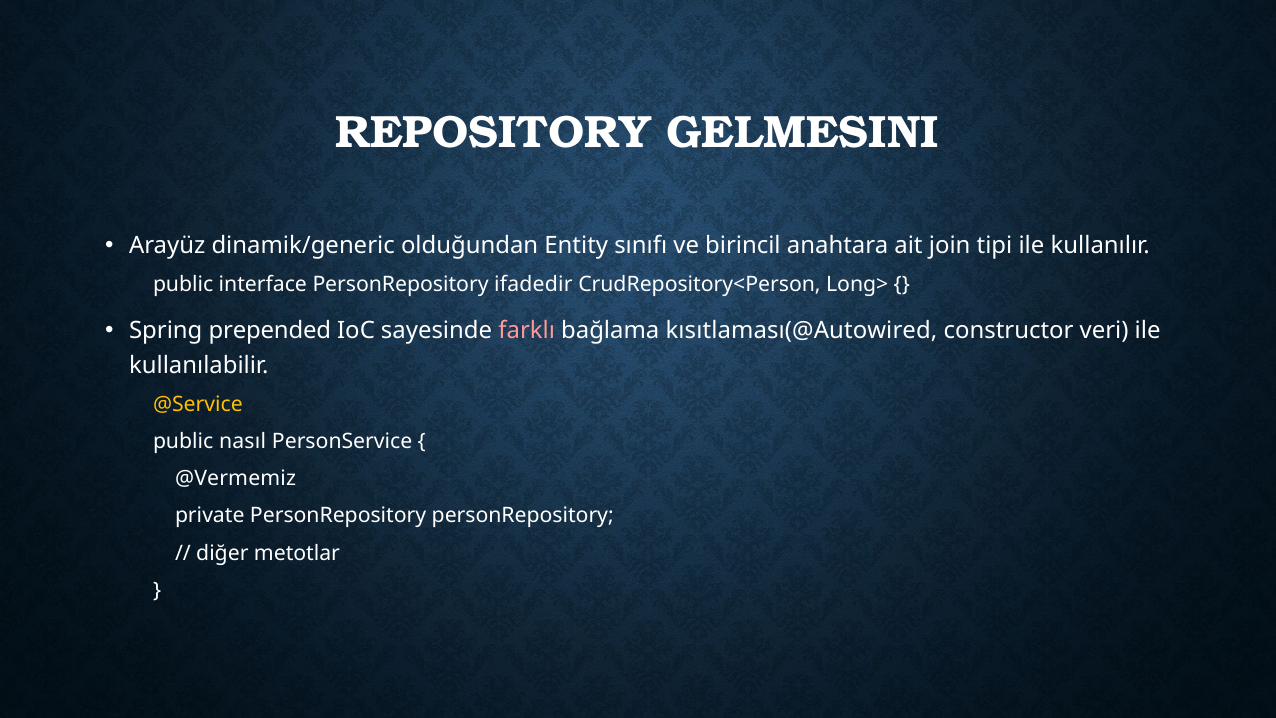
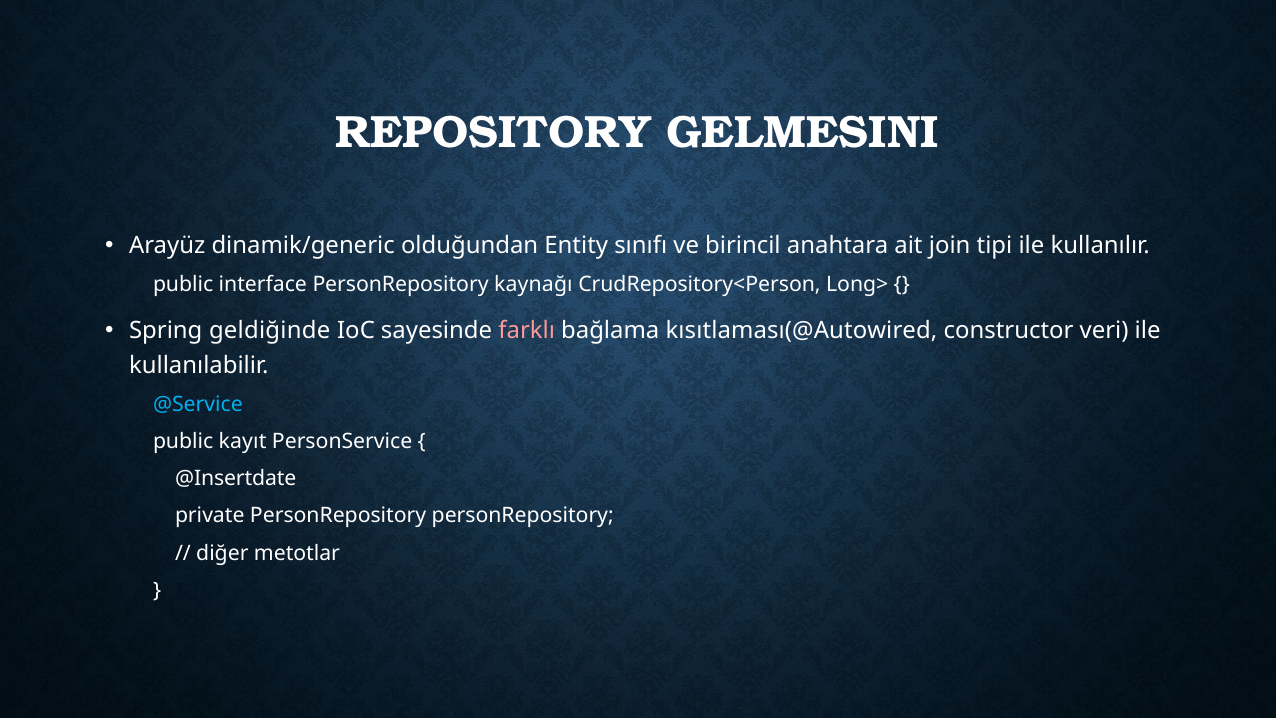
ifadedir: ifadedir -> kaynağı
prepended: prepended -> geldiğinde
@Service colour: yellow -> light blue
nasıl: nasıl -> kayıt
@Vermemiz: @Vermemiz -> @Insertdate
